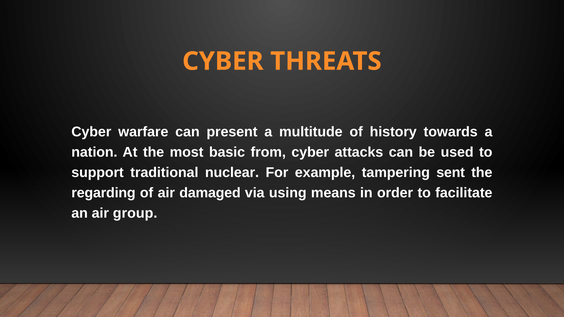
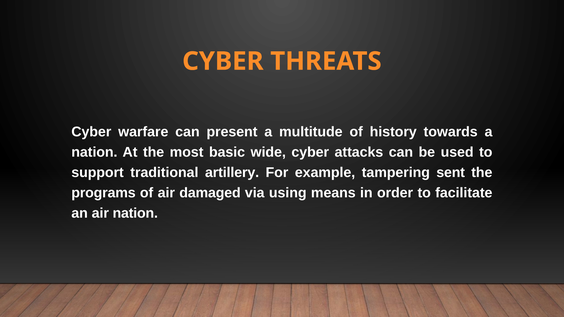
from: from -> wide
nuclear: nuclear -> artillery
regarding: regarding -> programs
air group: group -> nation
